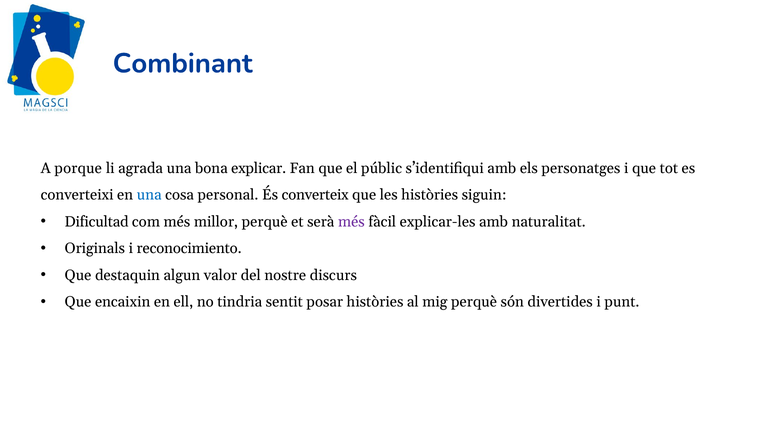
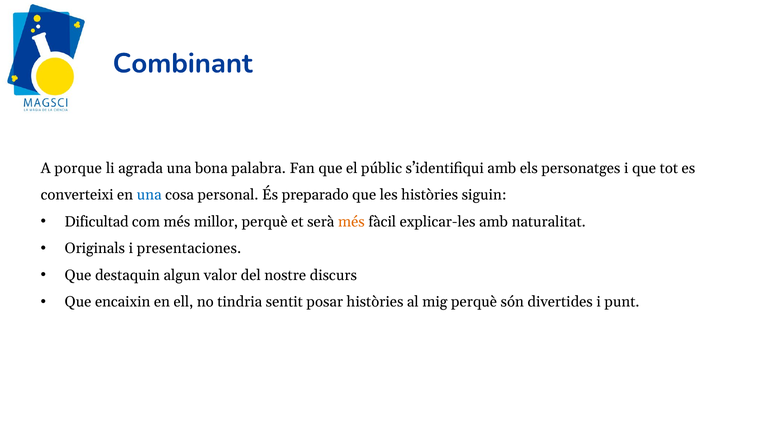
explicar: explicar -> palabra
converteix: converteix -> preparado
més at (351, 222) colour: purple -> orange
reconocimiento: reconocimiento -> presentaciones
